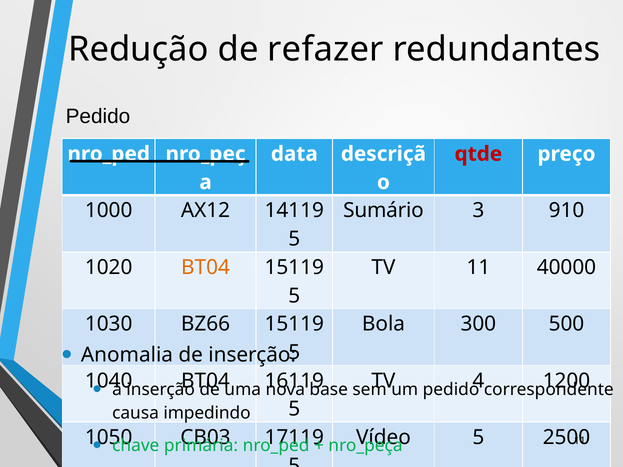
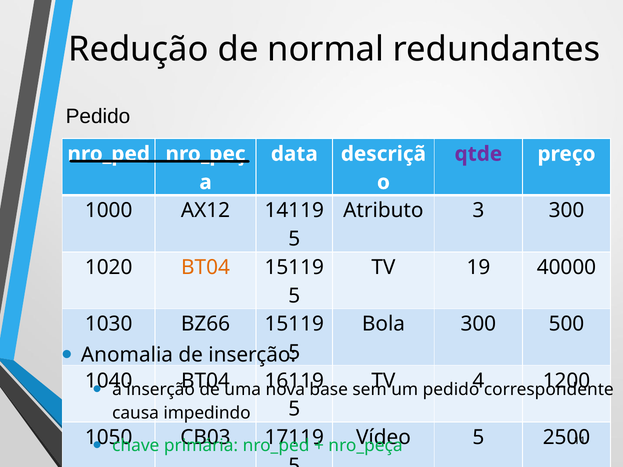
refazer: refazer -> normal
qtde colour: red -> purple
Sumário: Sumário -> Atributo
3 910: 910 -> 300
TV 11: 11 -> 19
